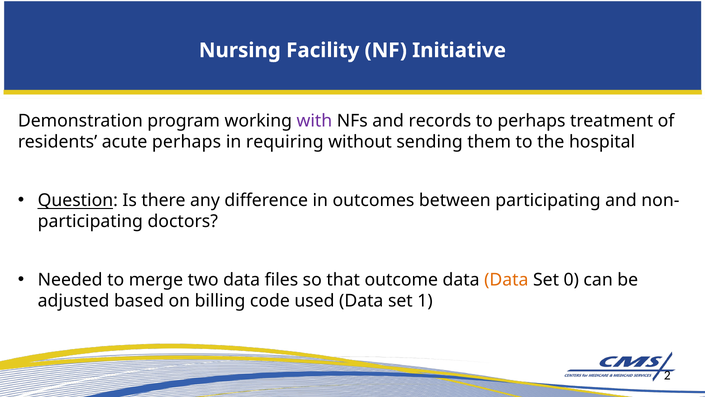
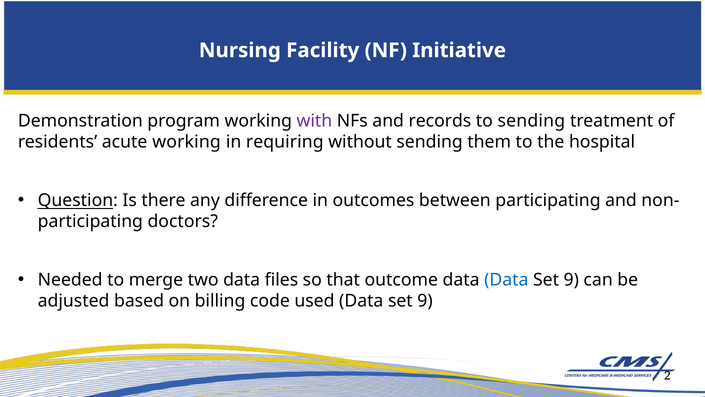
to perhaps: perhaps -> sending
acute perhaps: perhaps -> working
Data at (506, 279) colour: orange -> blue
0 at (571, 279): 0 -> 9
used Data set 1: 1 -> 9
